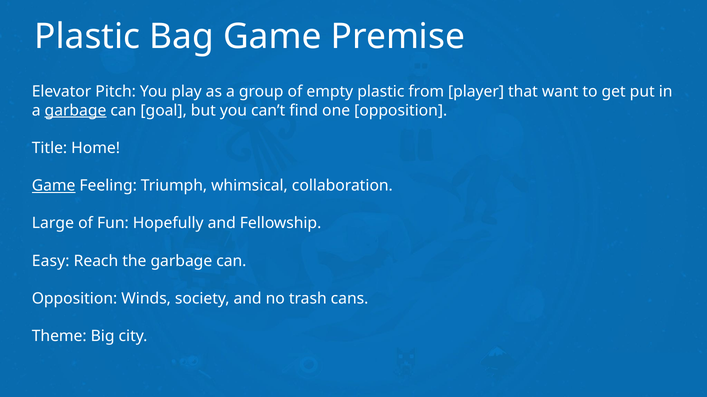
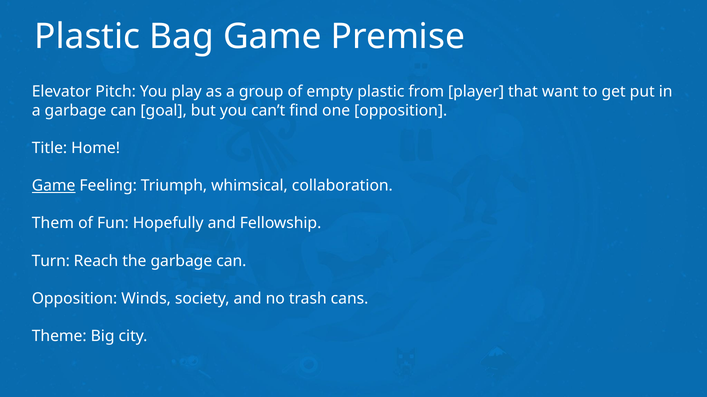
garbage at (76, 111) underline: present -> none
Large: Large -> Them
Easy: Easy -> Turn
